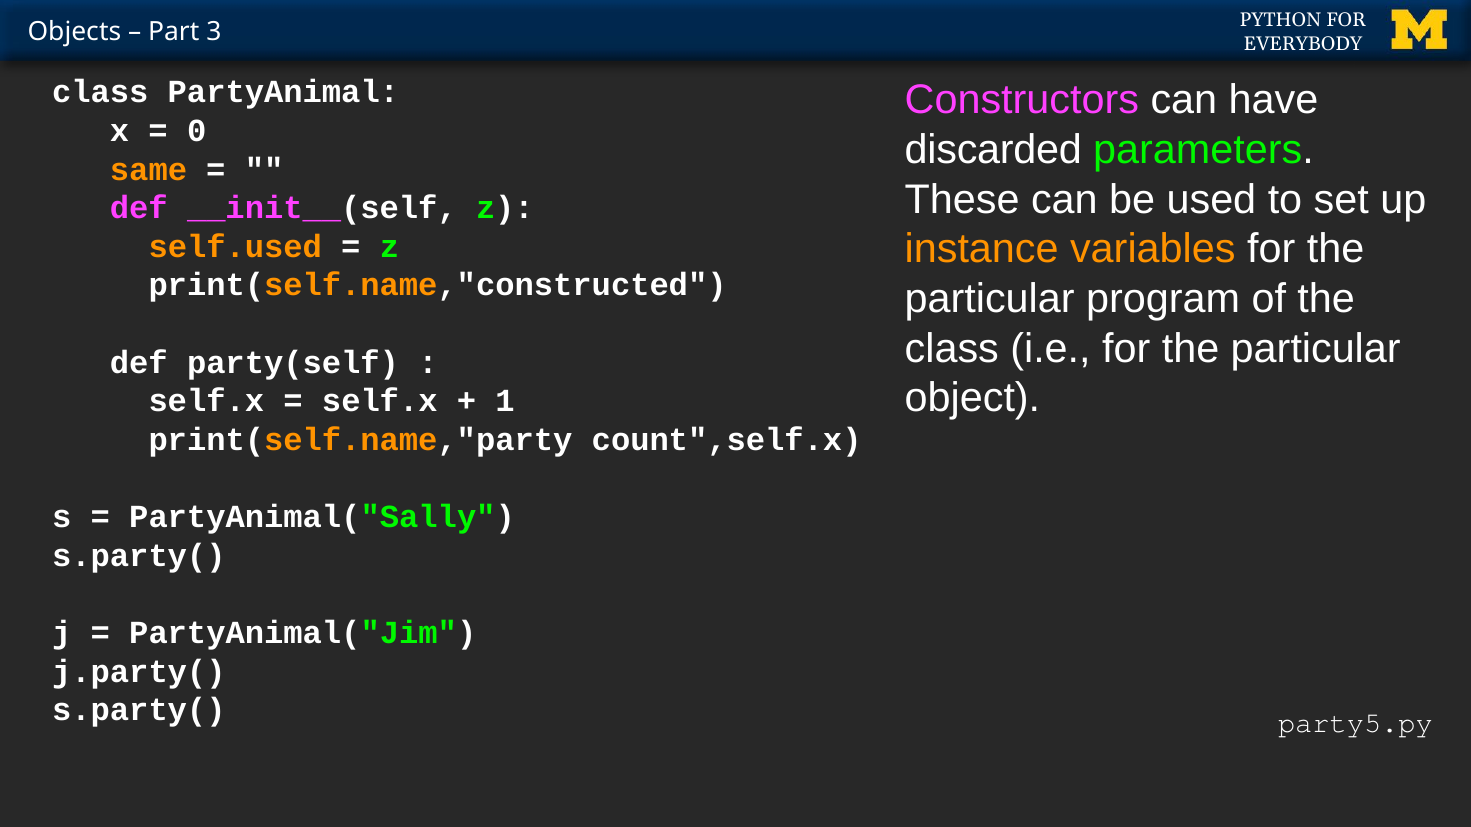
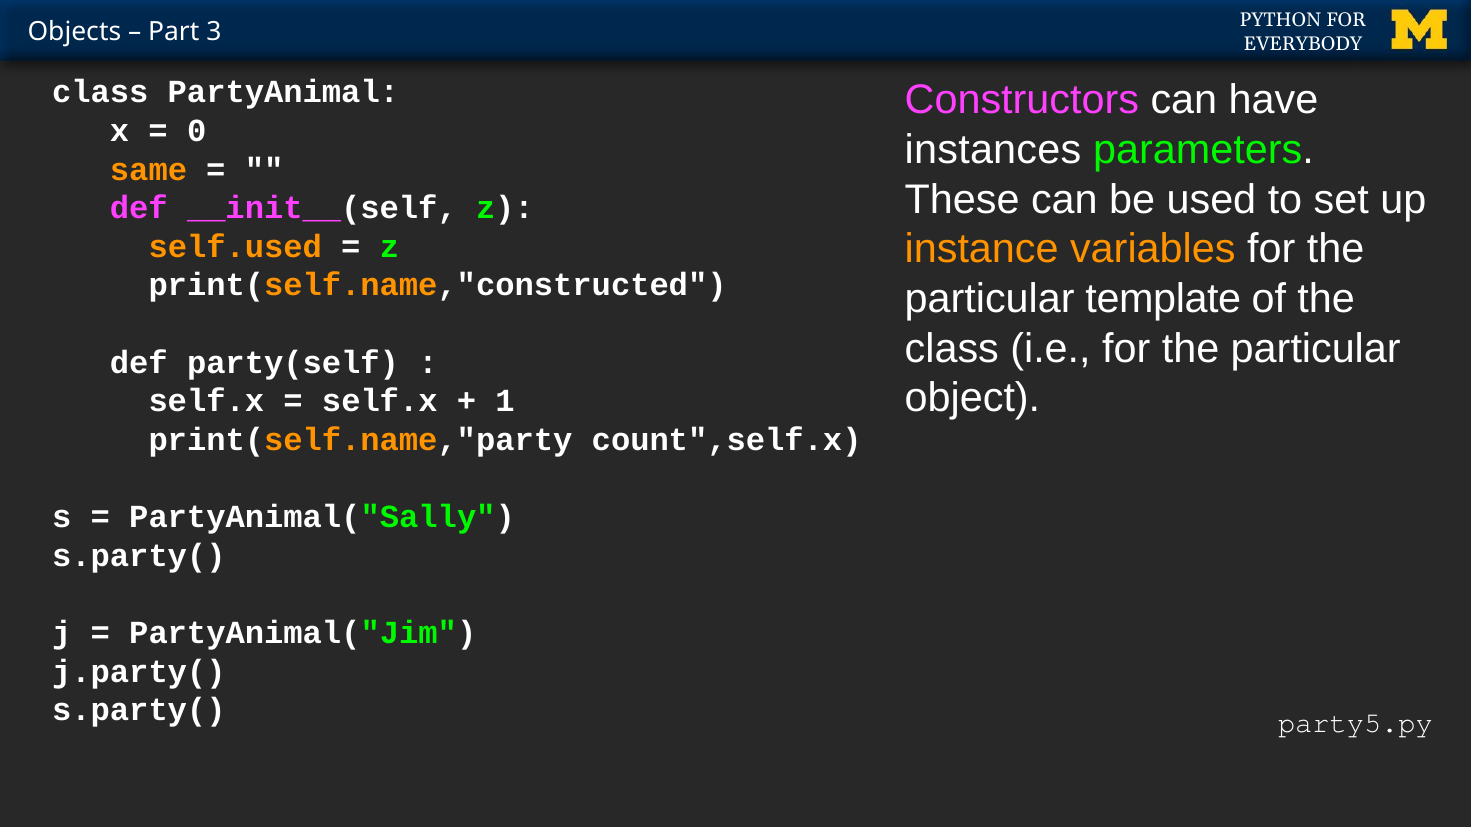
discarded: discarded -> instances
program: program -> template
